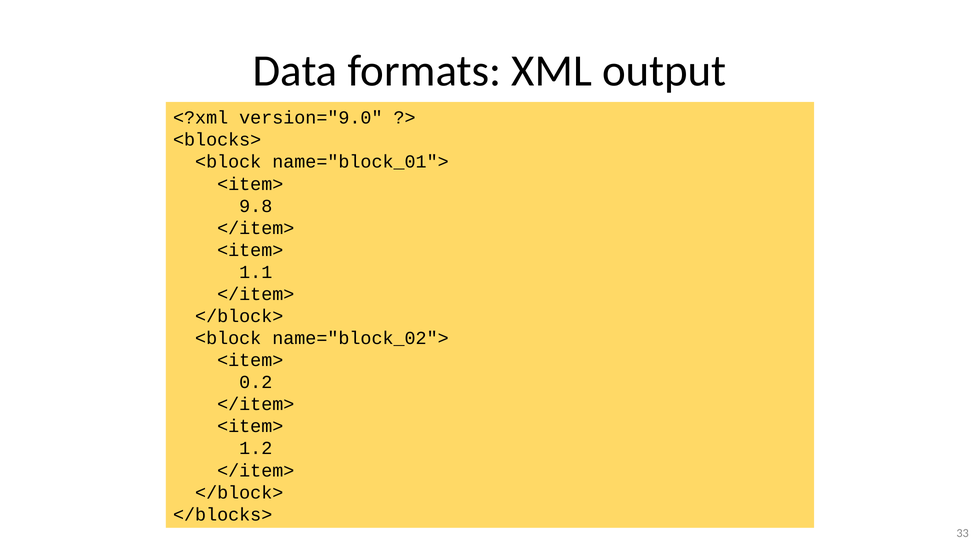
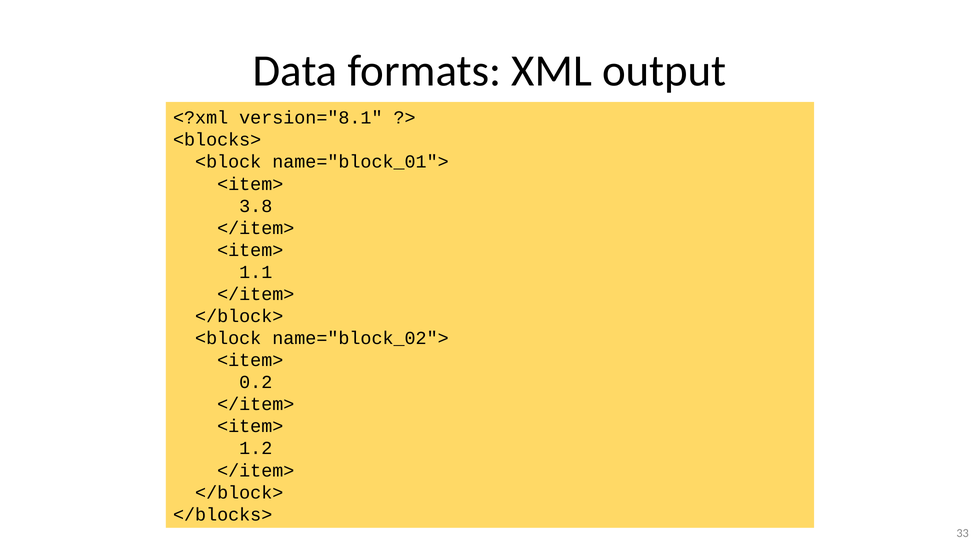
version="9.0: version="9.0 -> version="8.1
9.8: 9.8 -> 3.8
